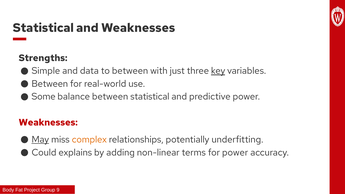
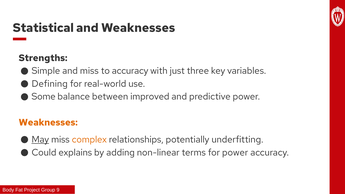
and data: data -> miss
to between: between -> accuracy
key underline: present -> none
Between at (50, 84): Between -> Defining
between statistical: statistical -> improved
Weaknesses at (48, 122) colour: red -> orange
